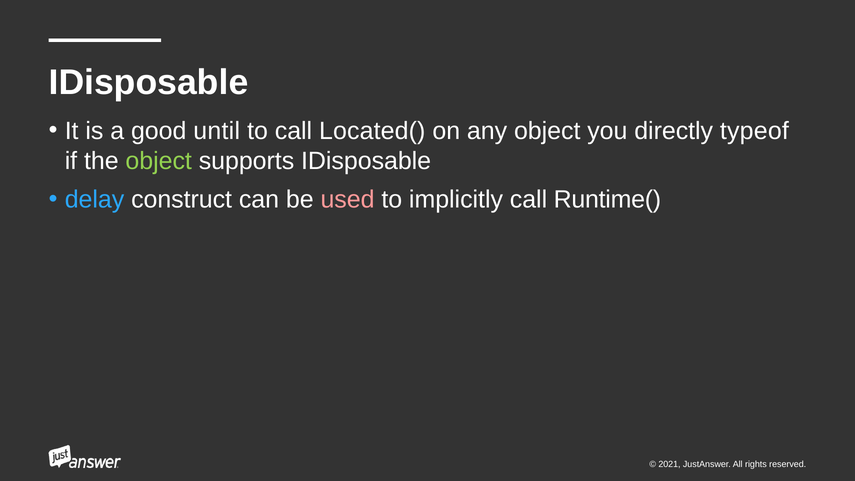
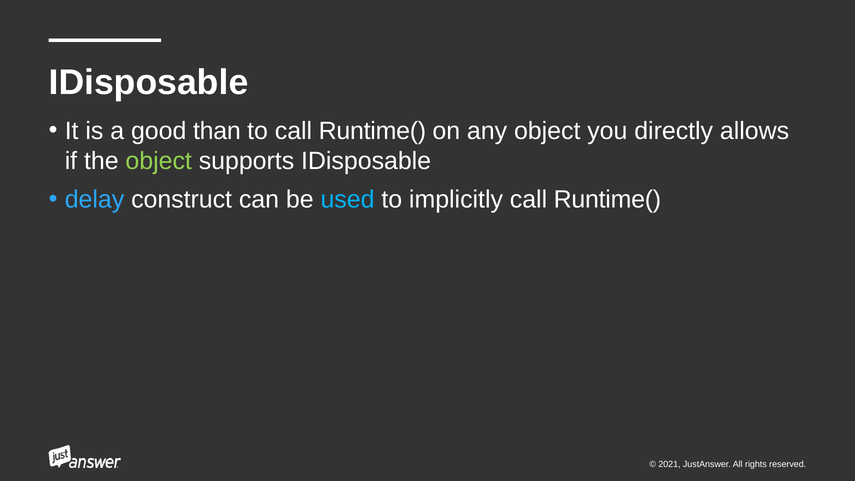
until: until -> than
to call Located(: Located( -> Runtime(
typeof: typeof -> allows
used colour: pink -> light blue
